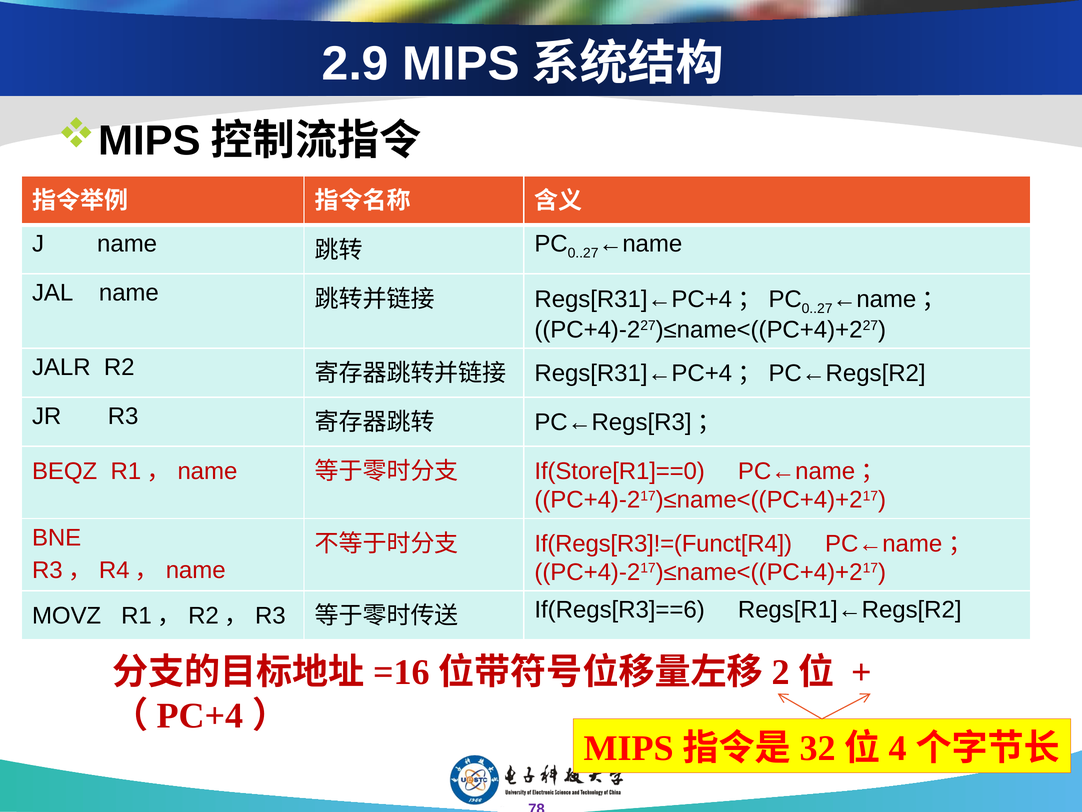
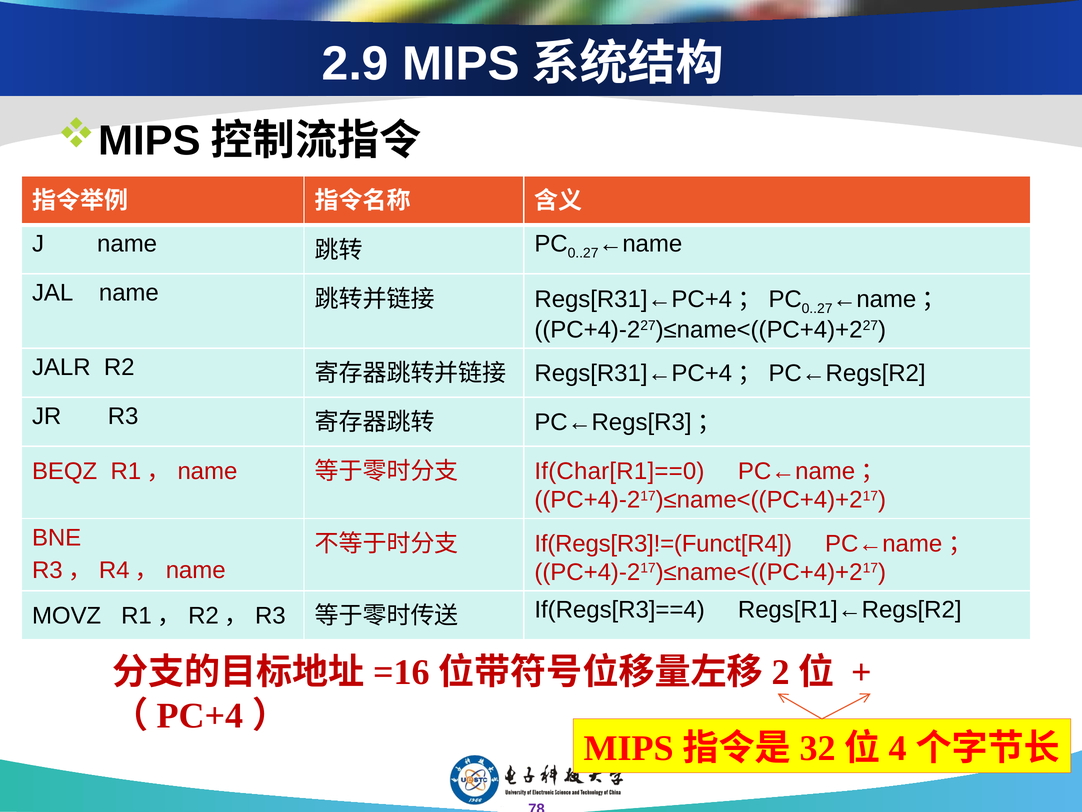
If(Store[R1]==0: If(Store[R1]==0 -> If(Char[R1]==0
If(Regs[R3]==6: If(Regs[R3]==6 -> If(Regs[R3]==4
